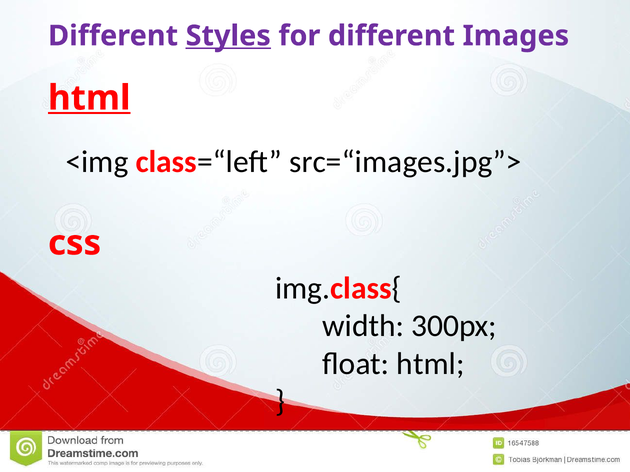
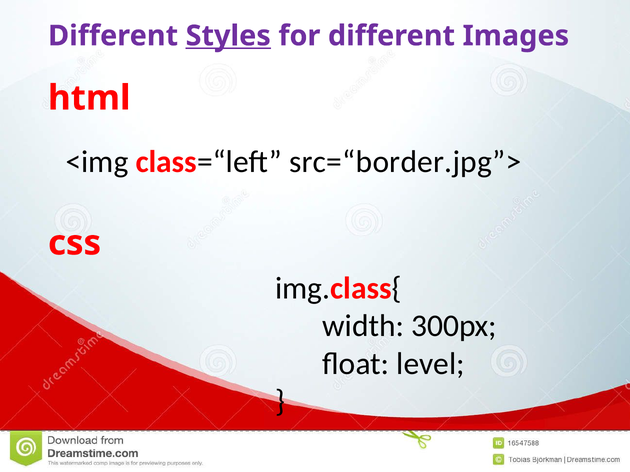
html at (89, 98) underline: present -> none
src=“images.jpg”>: src=“images.jpg”> -> src=“border.jpg”>
float html: html -> level
